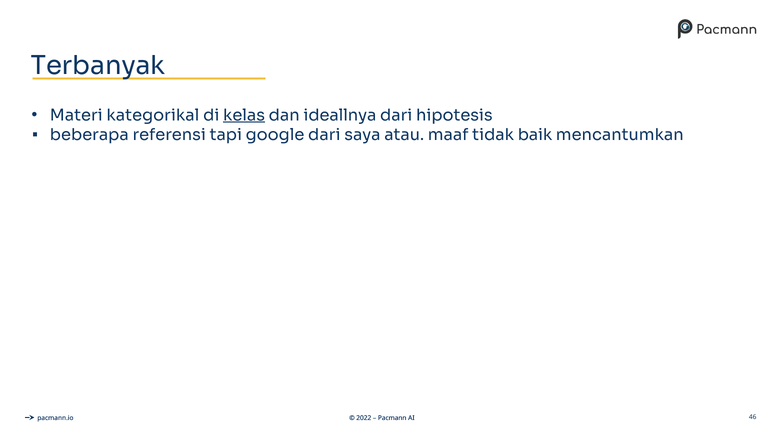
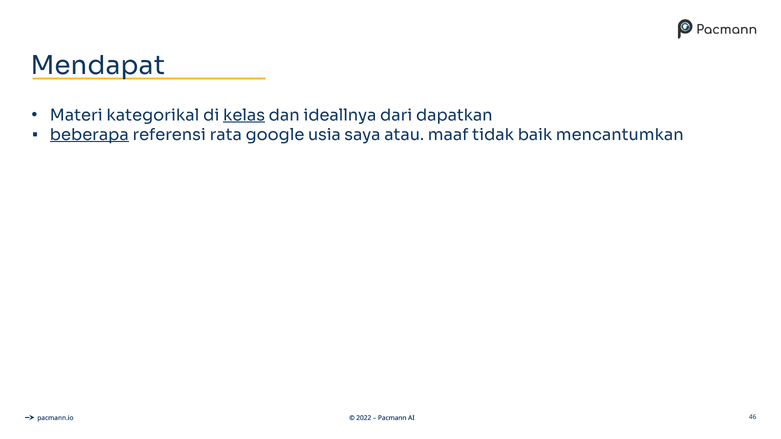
Terbanyak: Terbanyak -> Mendapat
hipotesis: hipotesis -> dapatkan
beberapa underline: none -> present
tapi: tapi -> rata
google dari: dari -> usia
